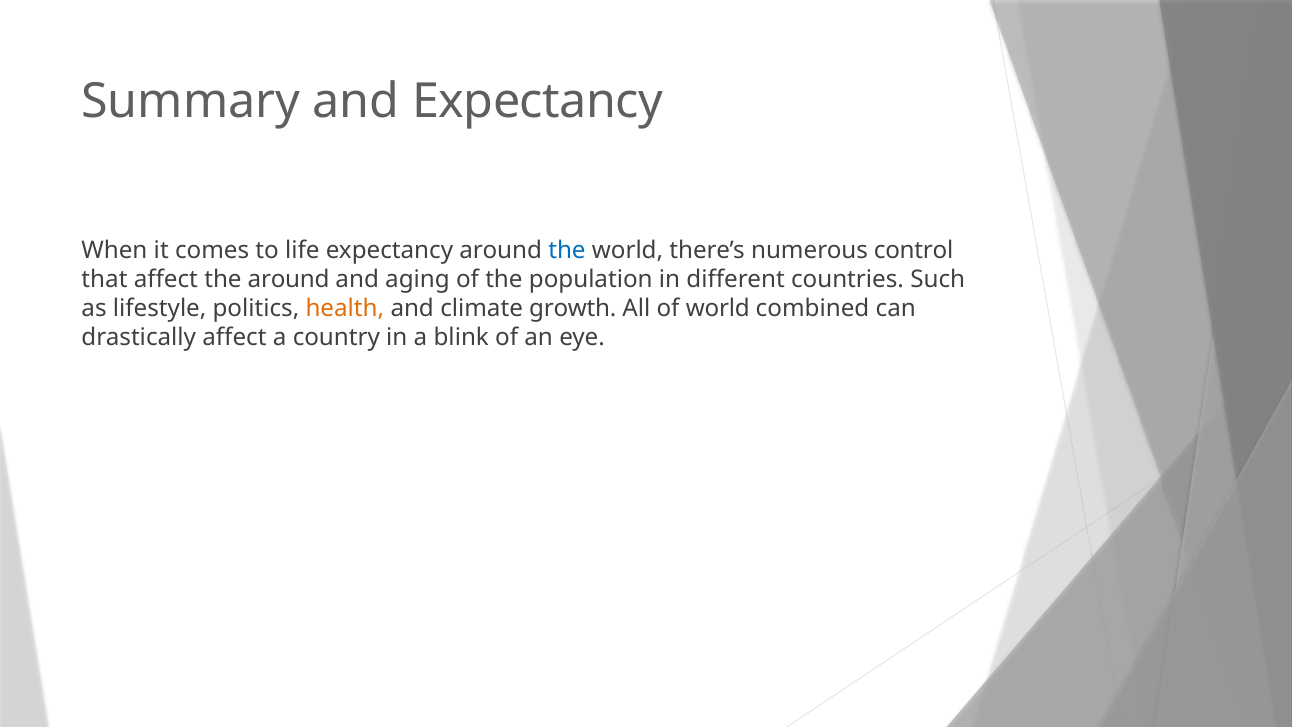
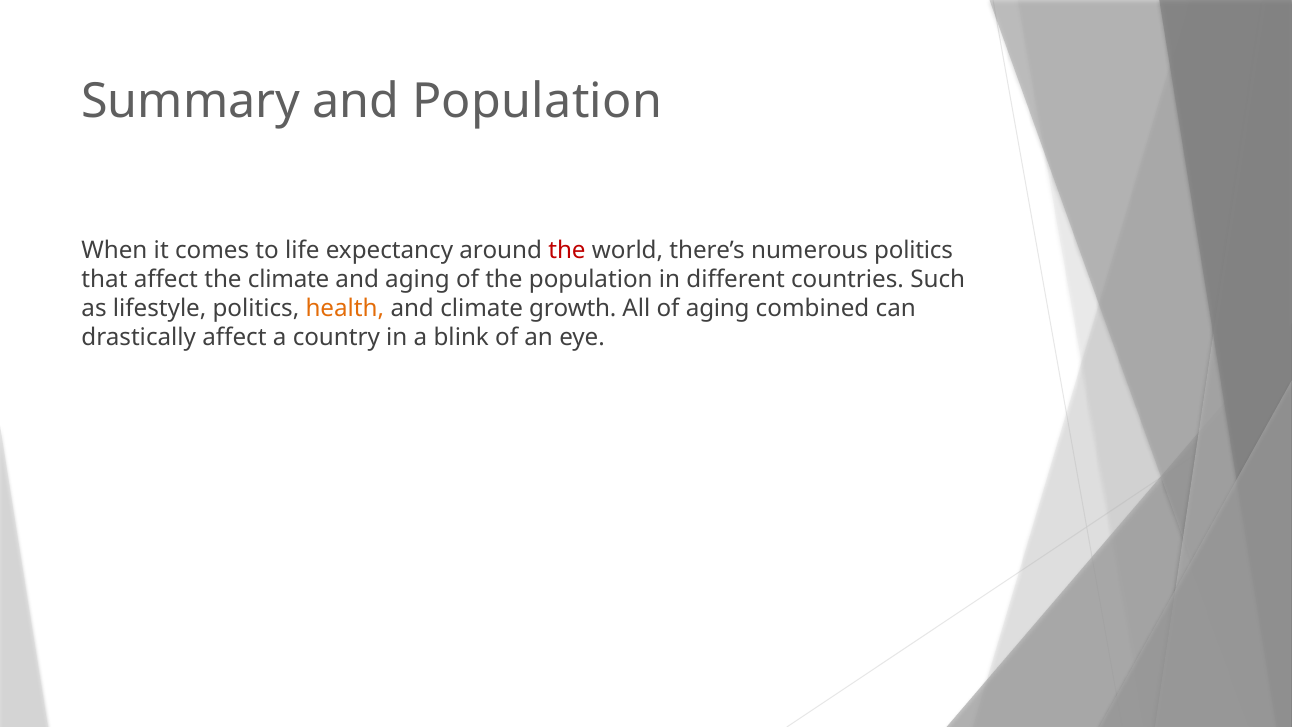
and Expectancy: Expectancy -> Population
the at (567, 250) colour: blue -> red
numerous control: control -> politics
the around: around -> climate
of world: world -> aging
